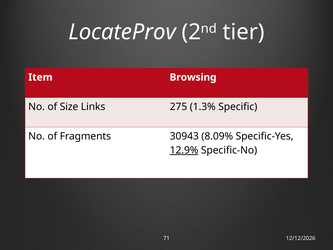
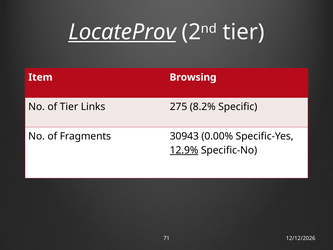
LocateProv underline: none -> present
of Size: Size -> Tier
1.3%: 1.3% -> 8.2%
8.09%: 8.09% -> 0.00%
